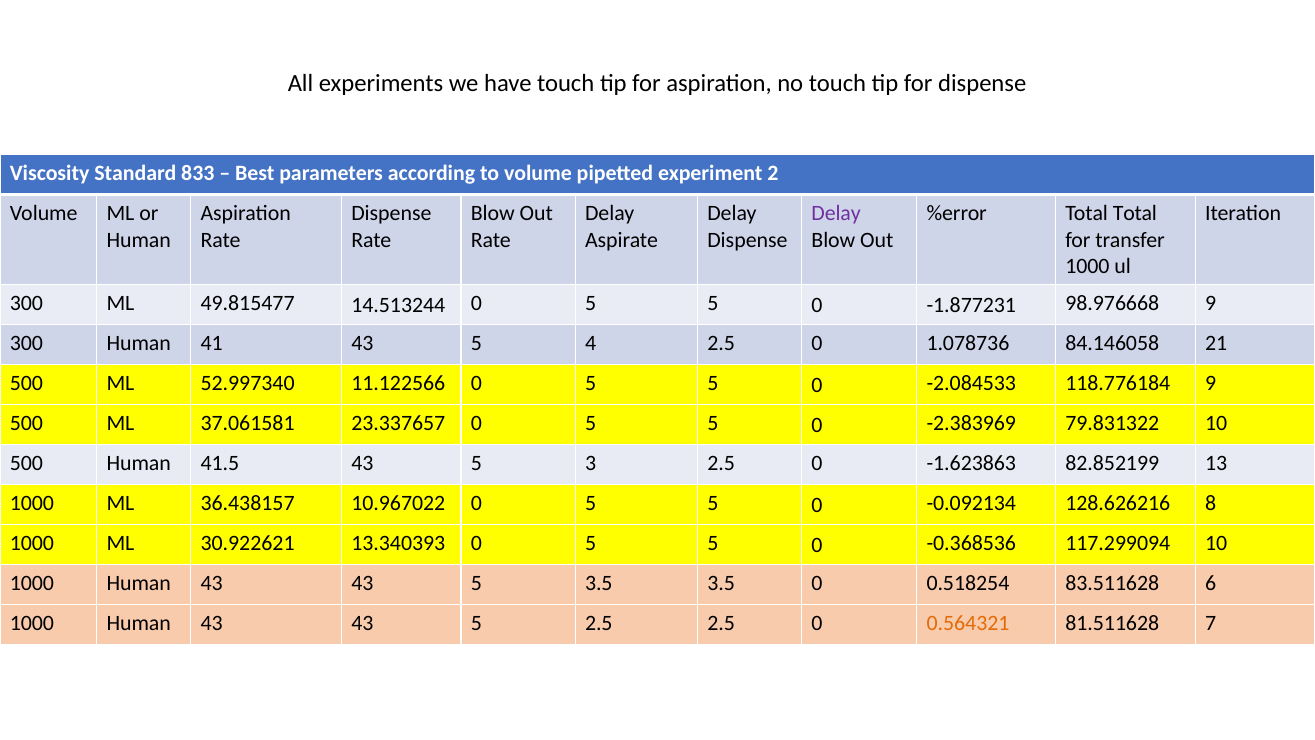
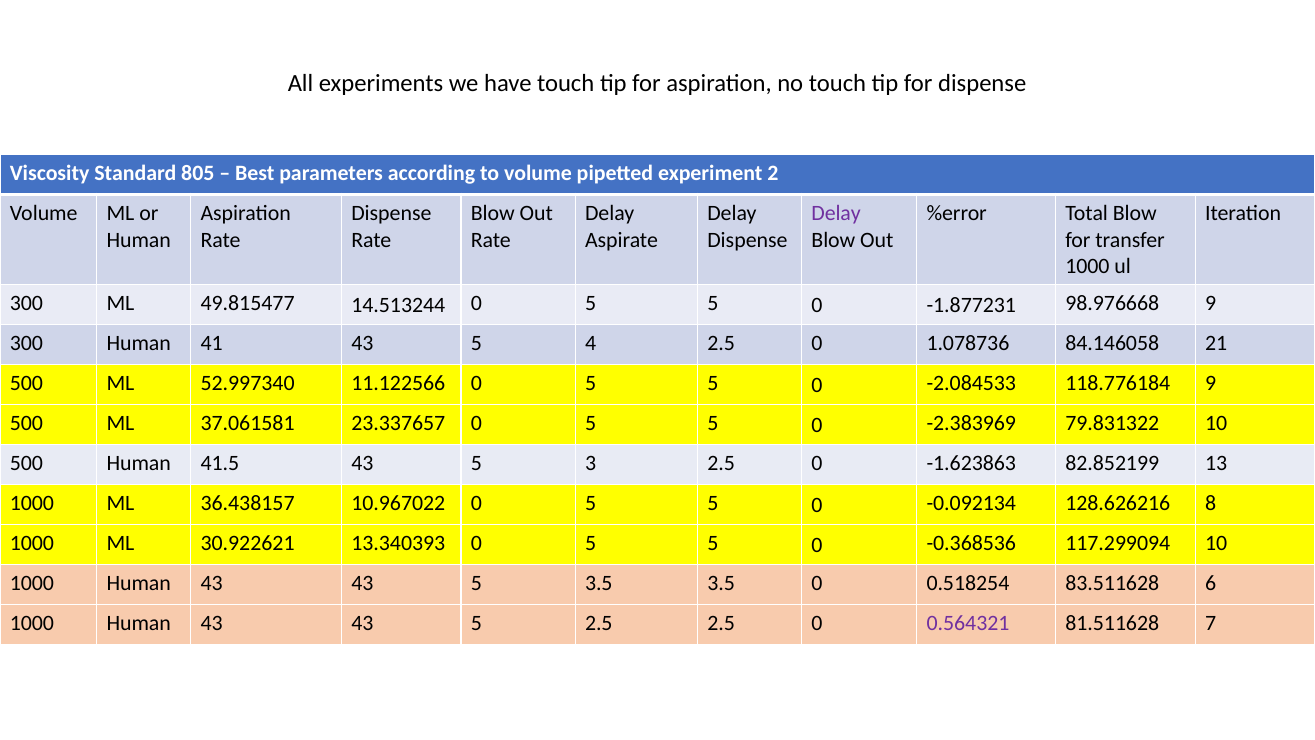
833: 833 -> 805
Total Total: Total -> Blow
0.564321 colour: orange -> purple
